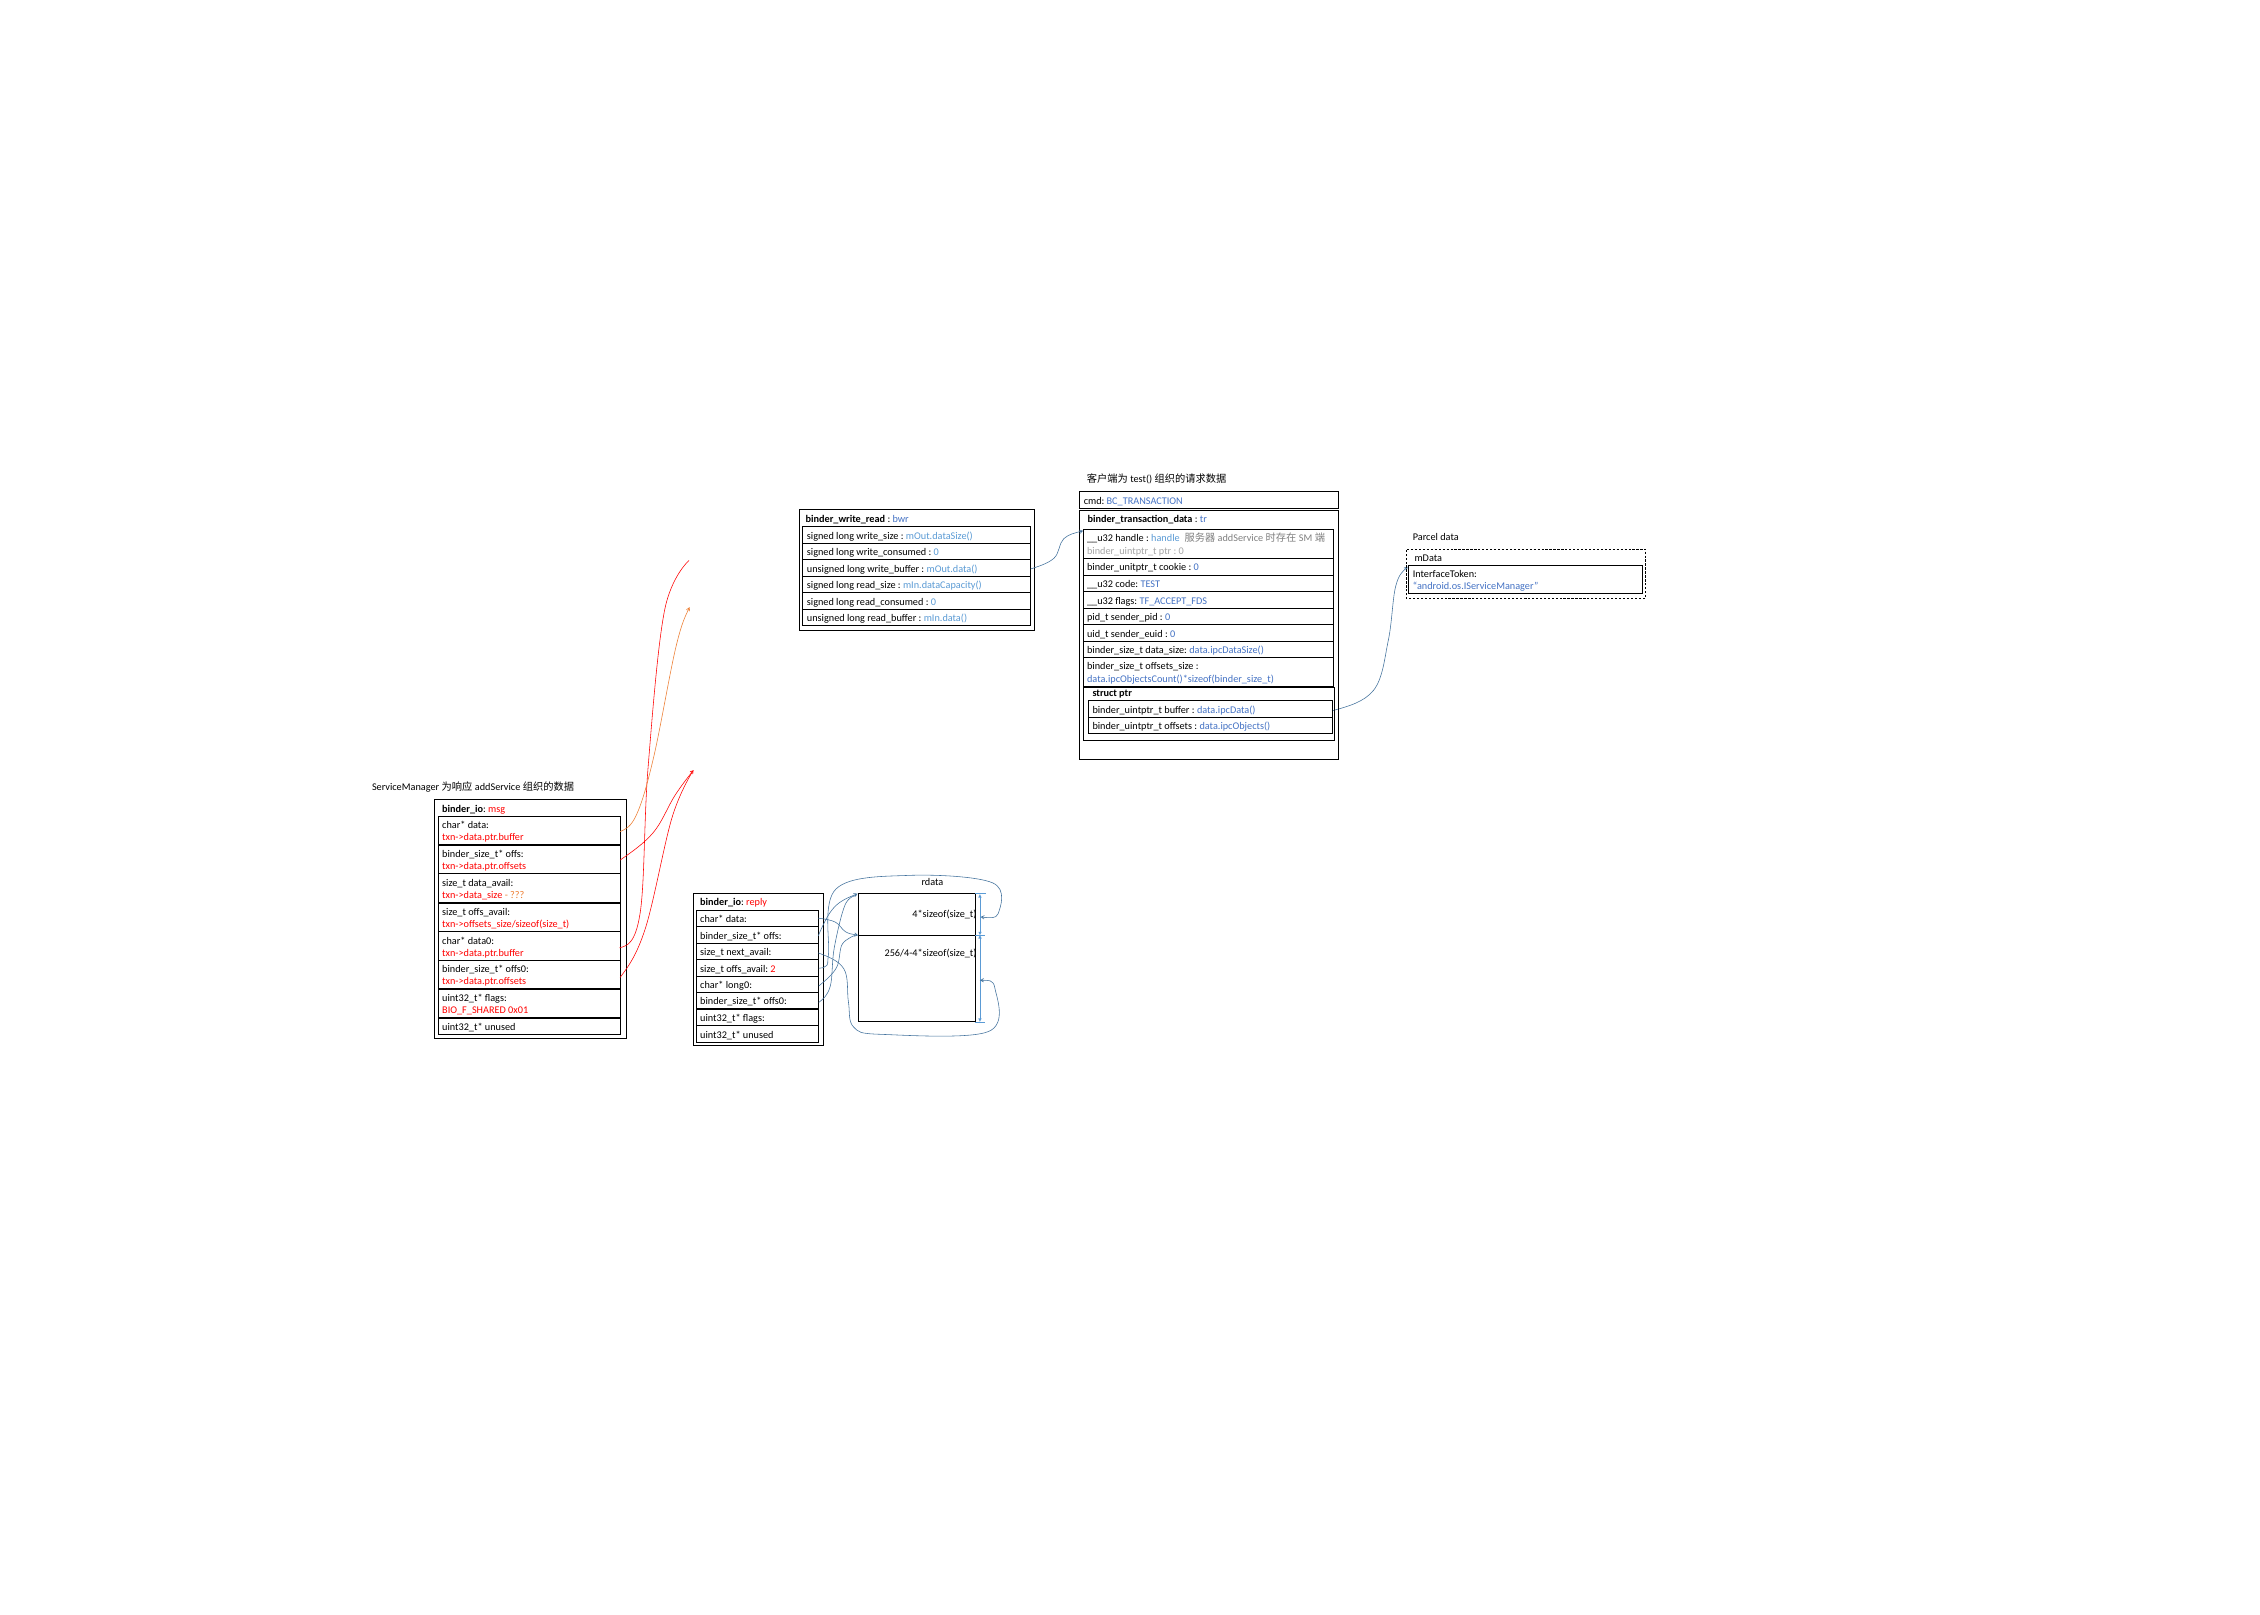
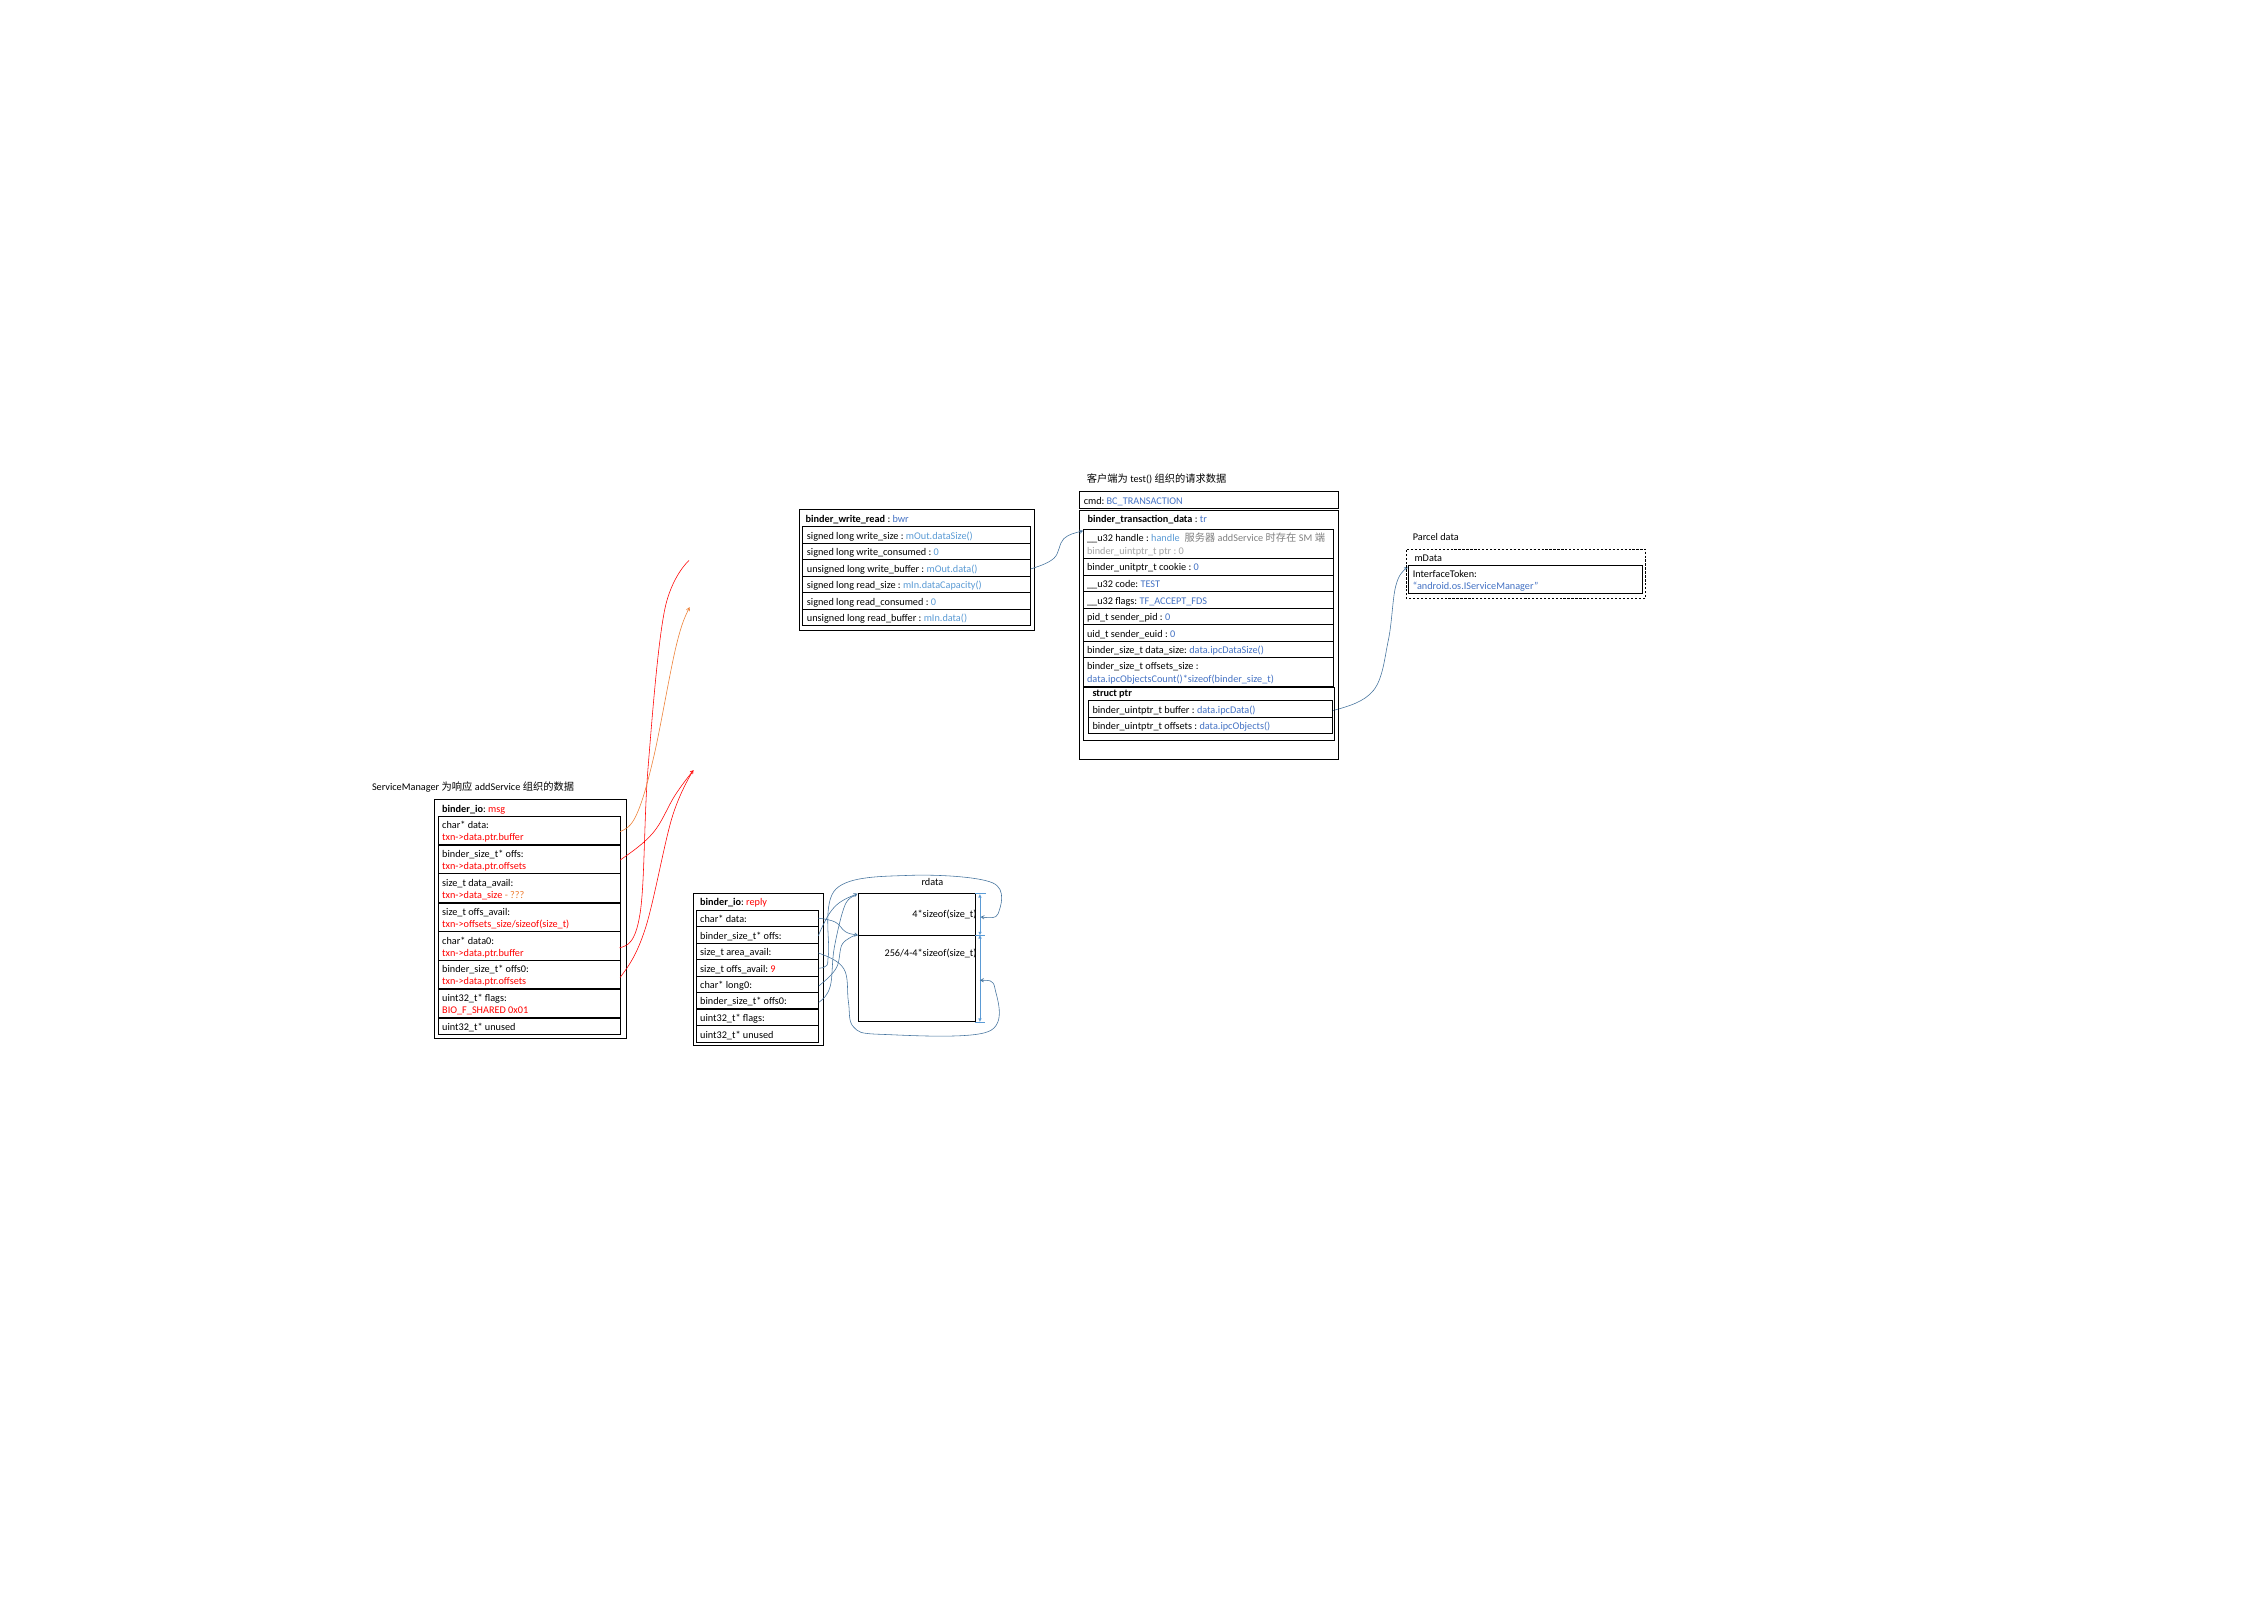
next_avail: next_avail -> area_avail
2: 2 -> 9
